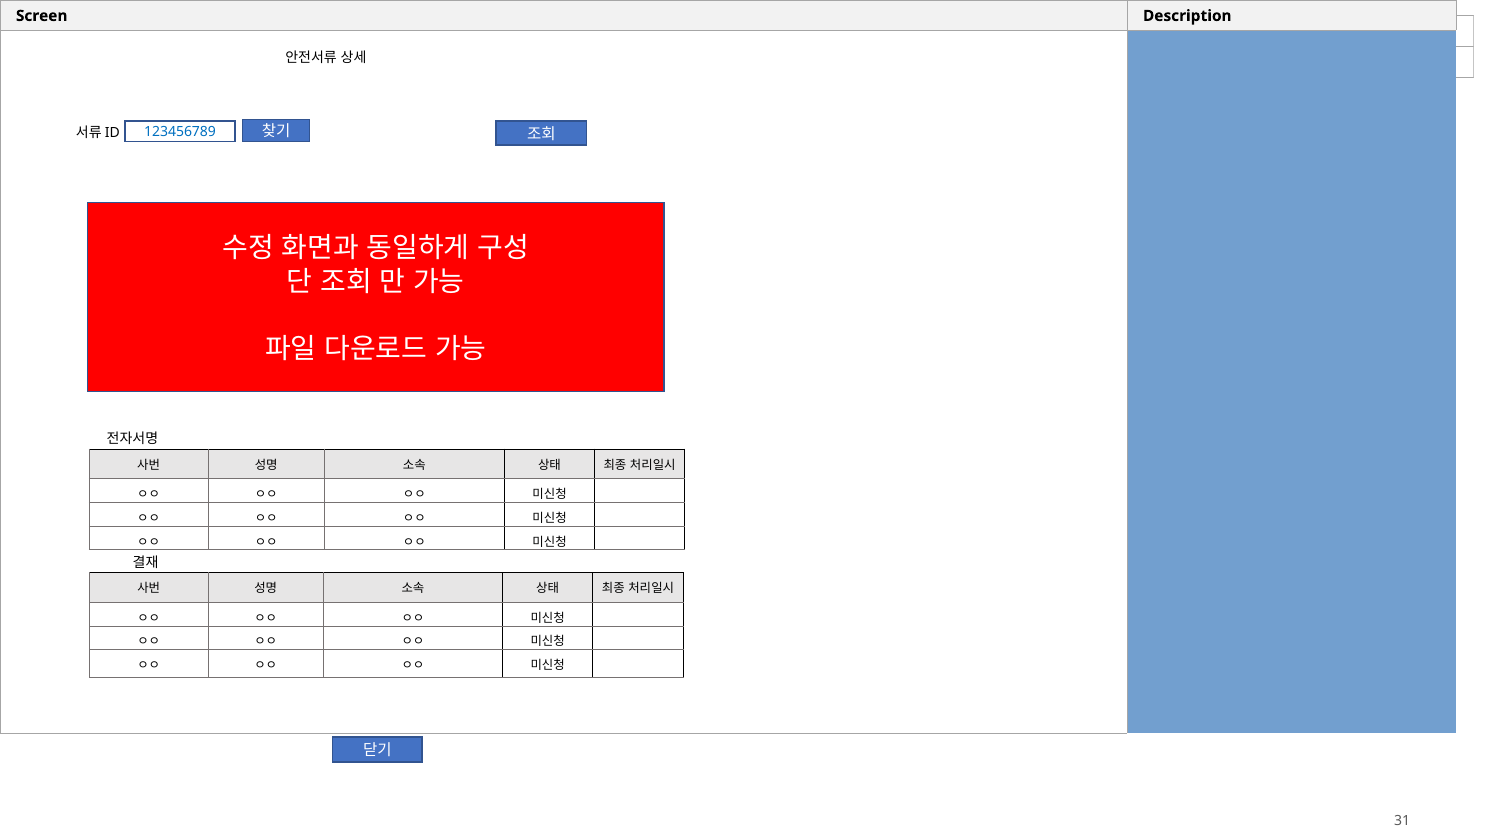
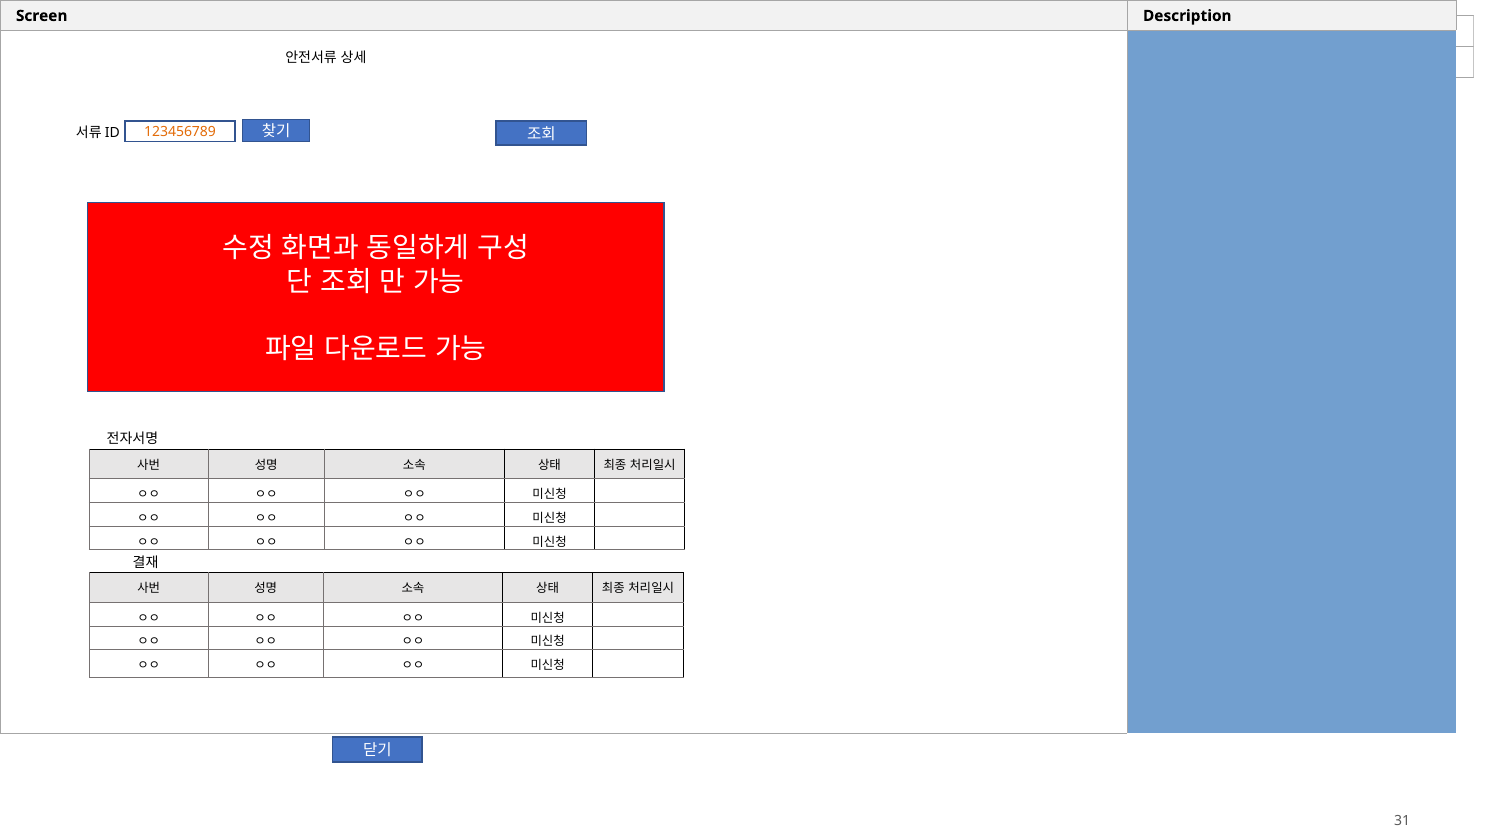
123456789 colour: blue -> orange
